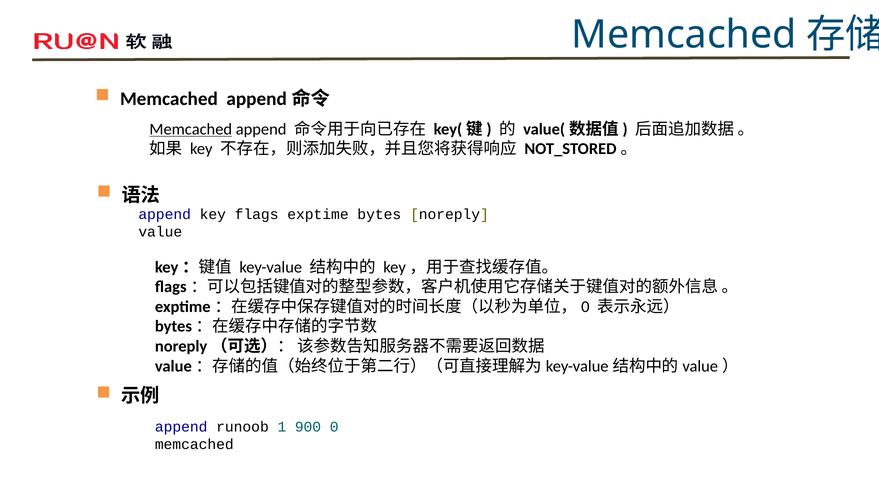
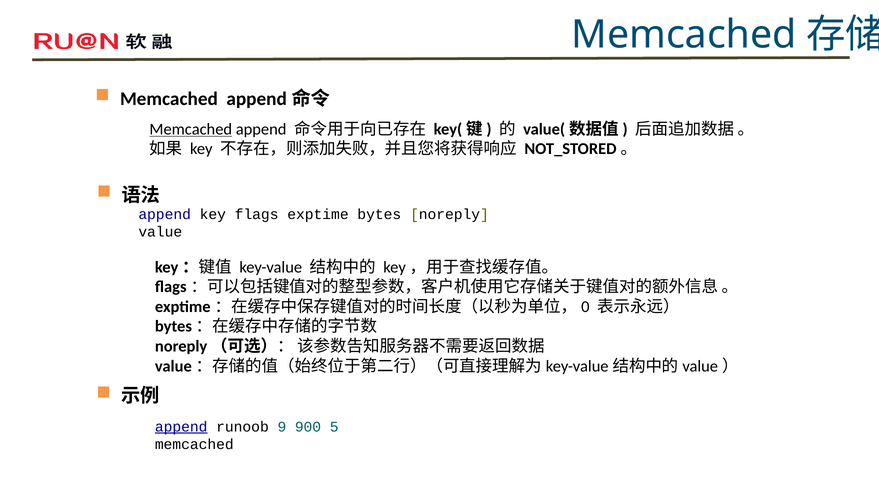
append at (181, 426) underline: none -> present
1: 1 -> 9
0: 0 -> 5
